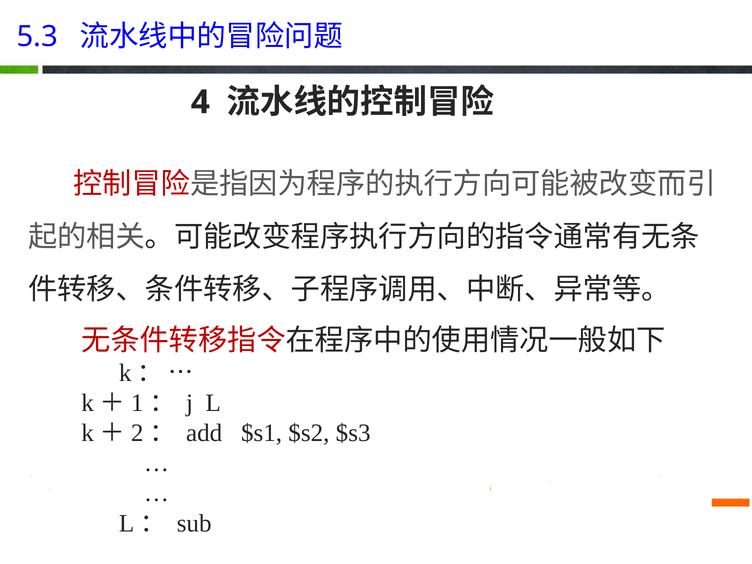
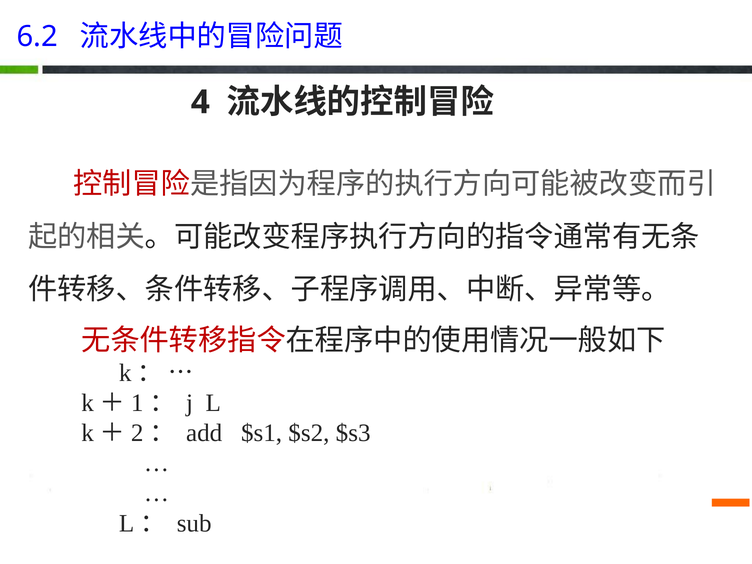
5.3: 5.3 -> 6.2
